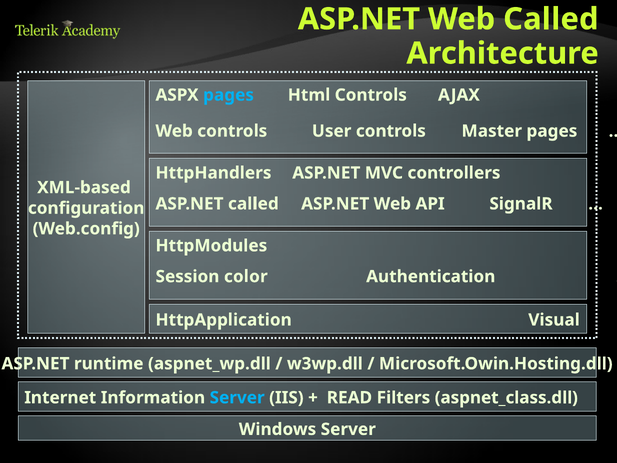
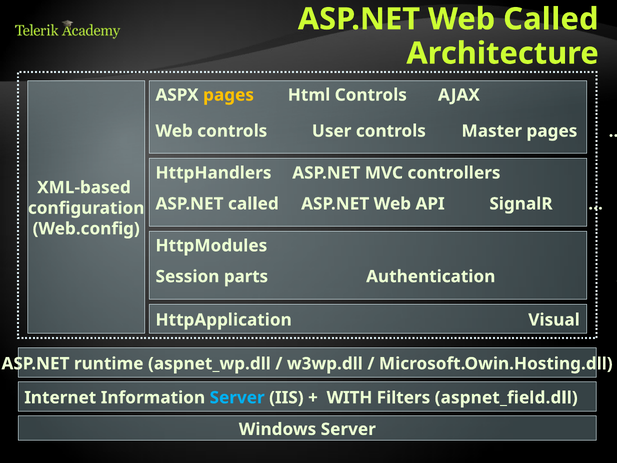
pages at (229, 95) colour: light blue -> yellow
color: color -> parts
READ: READ -> WITH
aspnet_class.dll: aspnet_class.dll -> aspnet_field.dll
